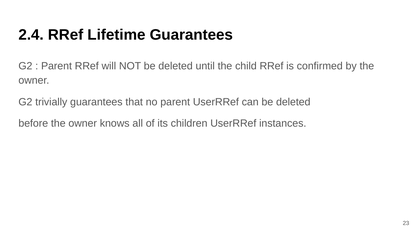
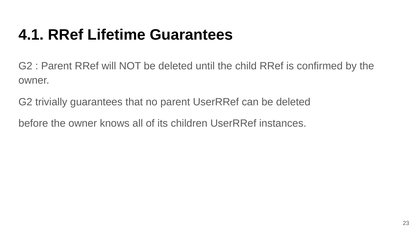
2.4: 2.4 -> 4.1
